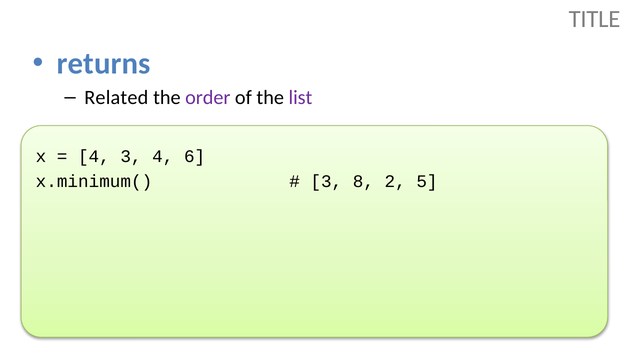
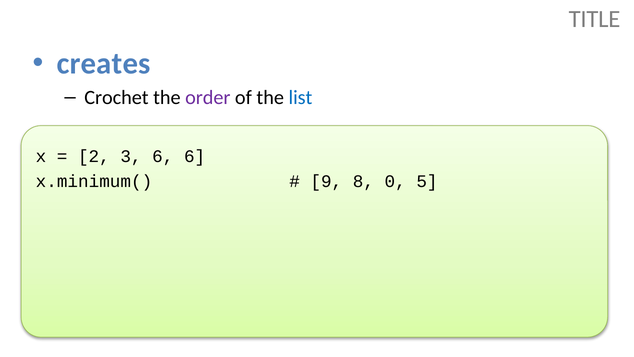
returns: returns -> creates
Related: Related -> Crochet
list colour: purple -> blue
4 at (94, 156): 4 -> 2
3 4: 4 -> 6
3 at (326, 181): 3 -> 9
2: 2 -> 0
